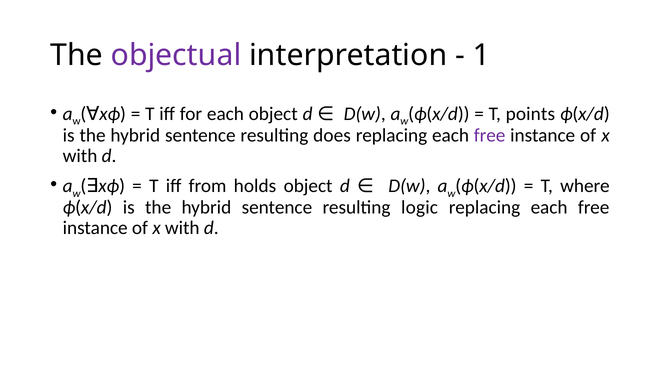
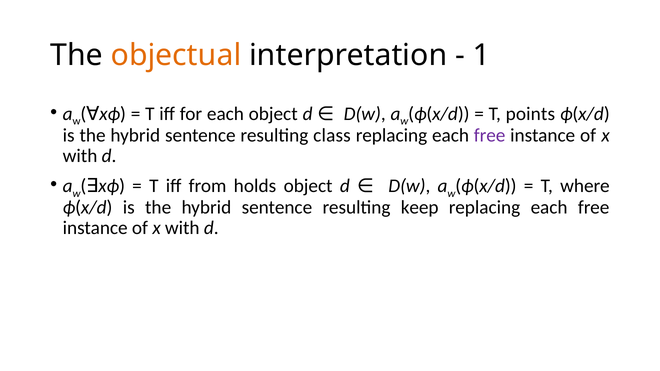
objectual colour: purple -> orange
does: does -> class
logic: logic -> keep
